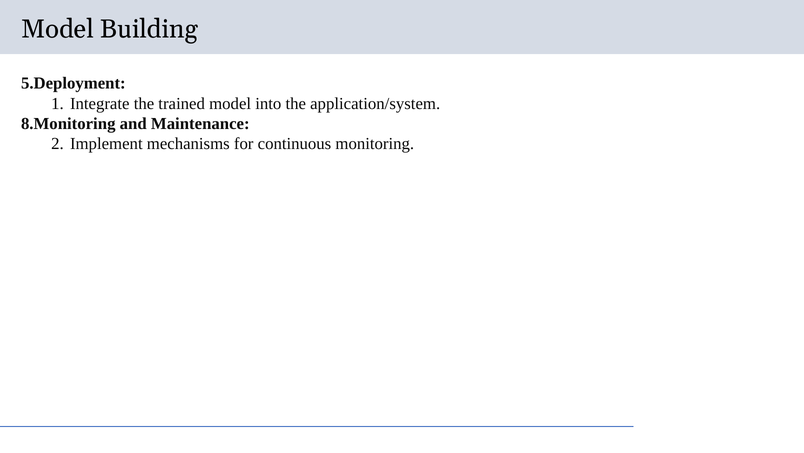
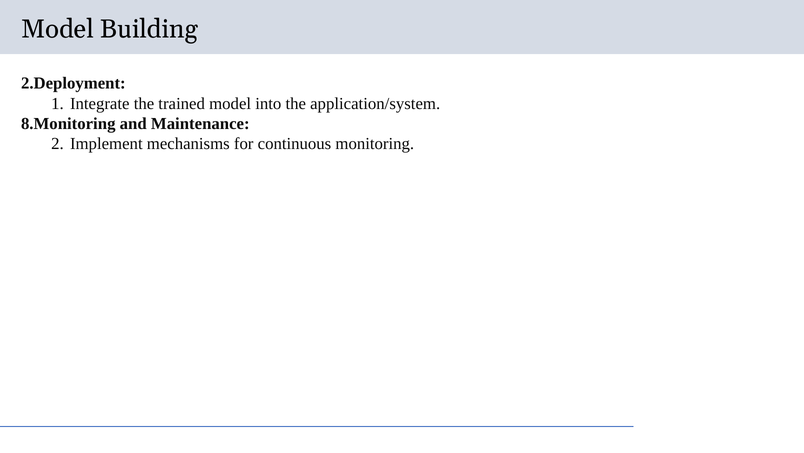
5.Deployment: 5.Deployment -> 2.Deployment
